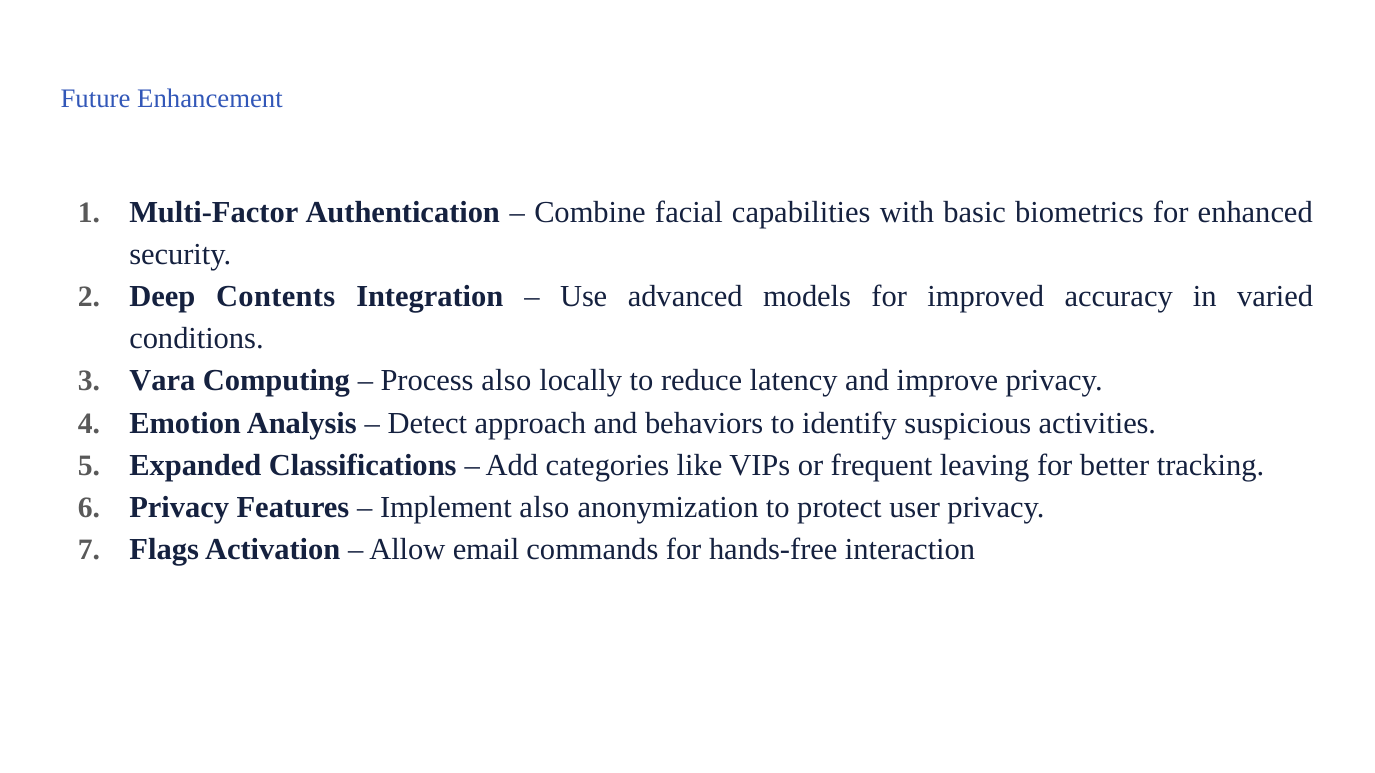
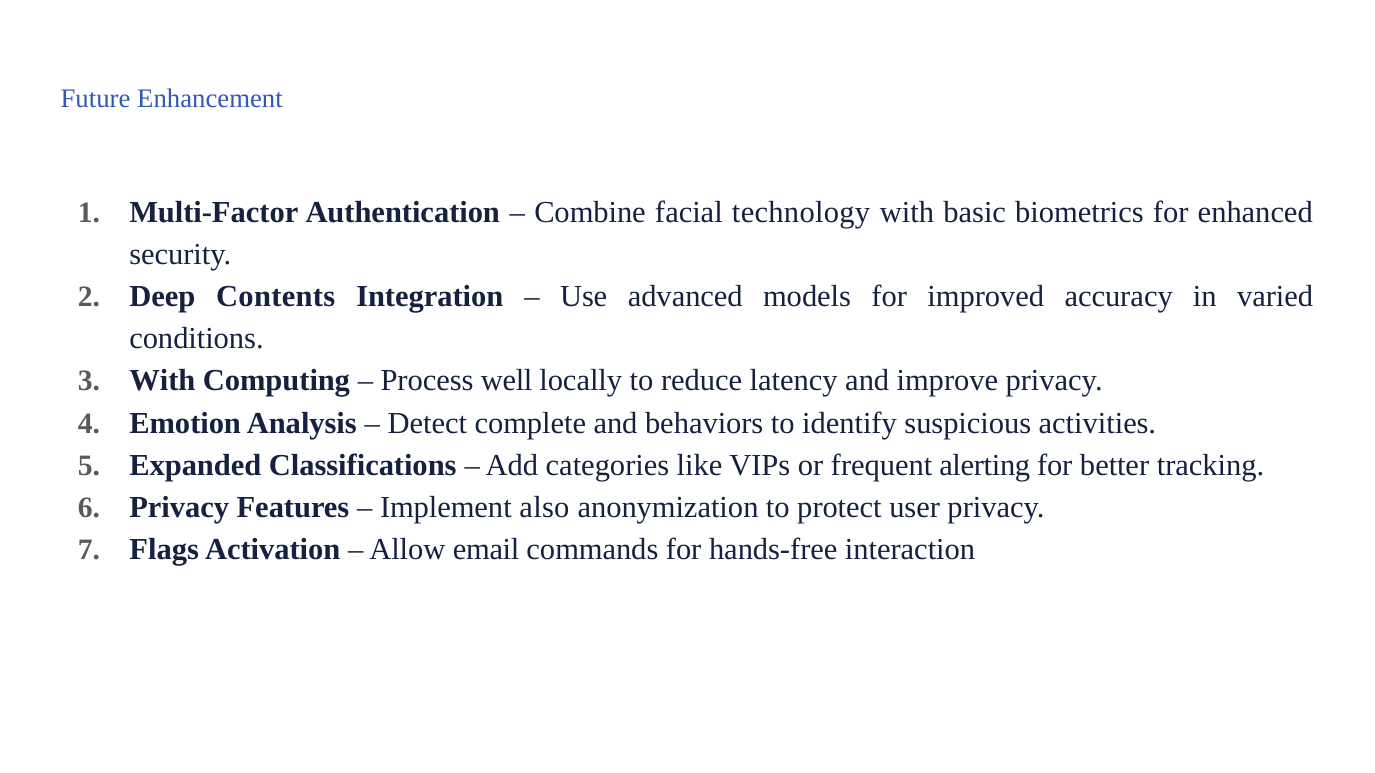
capabilities: capabilities -> technology
Vara at (162, 381): Vara -> With
Process also: also -> well
approach: approach -> complete
leaving: leaving -> alerting
